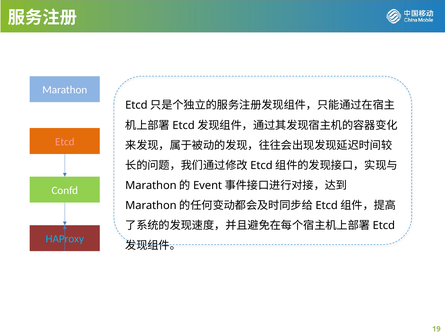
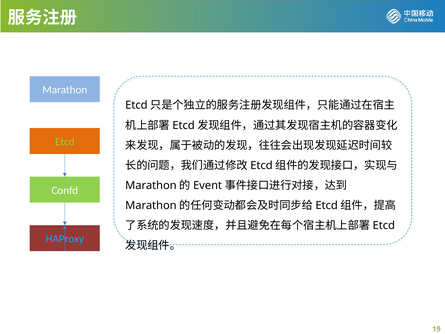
Etcd colour: pink -> light green
